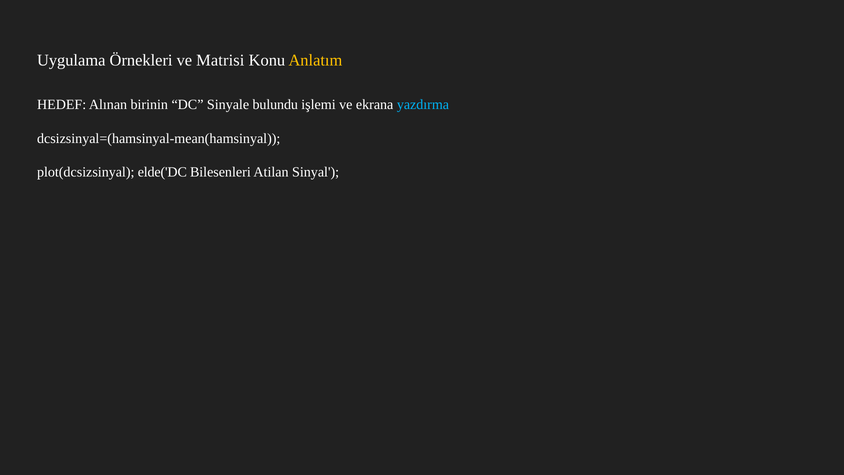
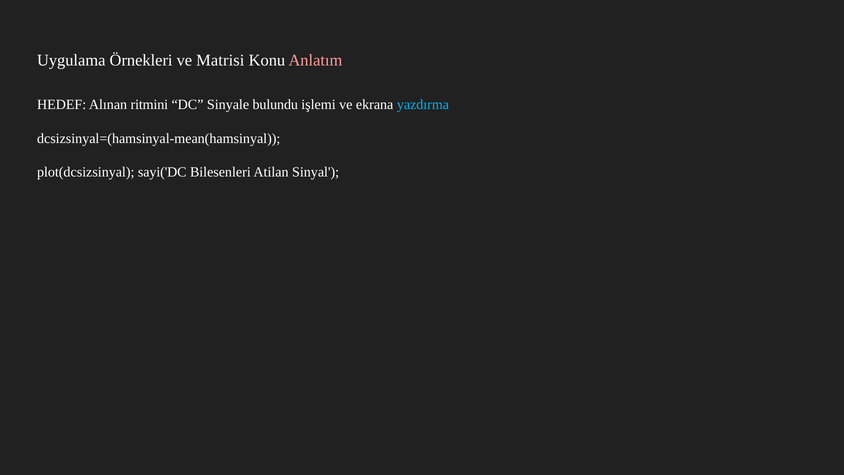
Anlatım colour: yellow -> pink
birinin: birinin -> ritmini
elde('DC: elde('DC -> sayi('DC
